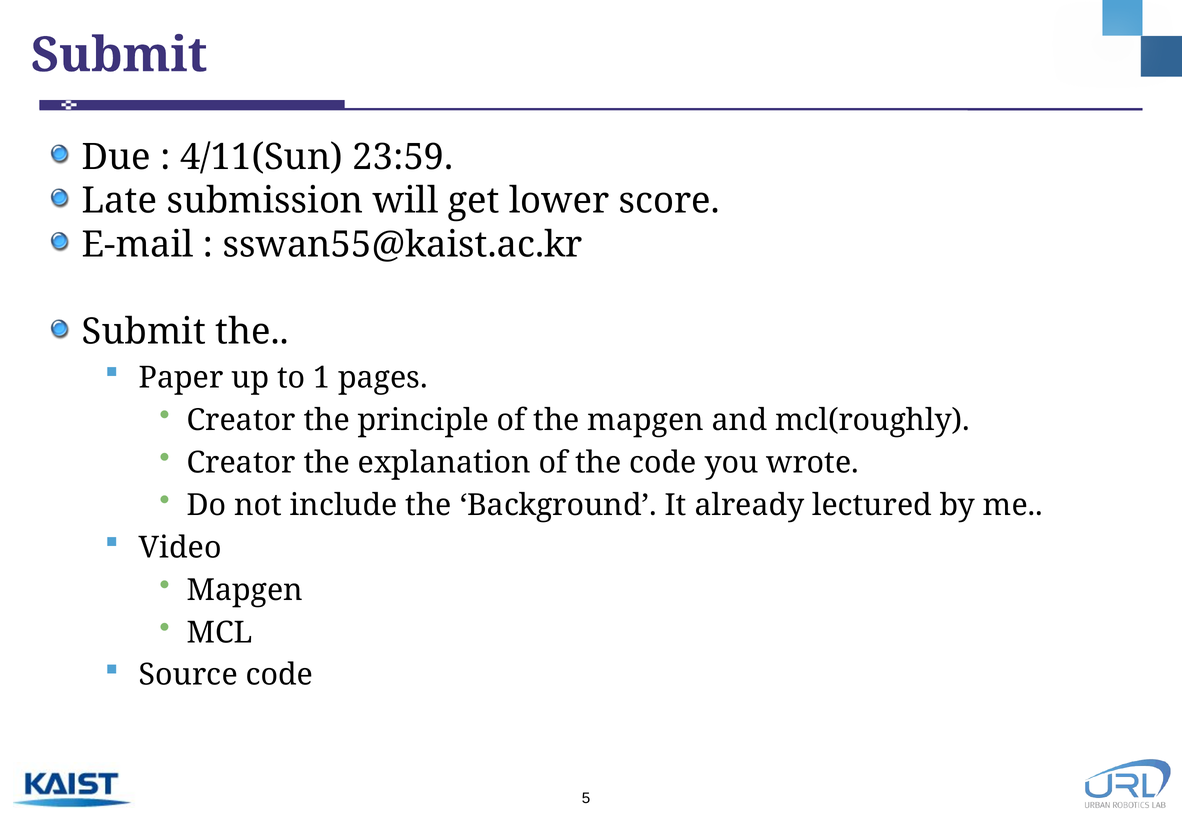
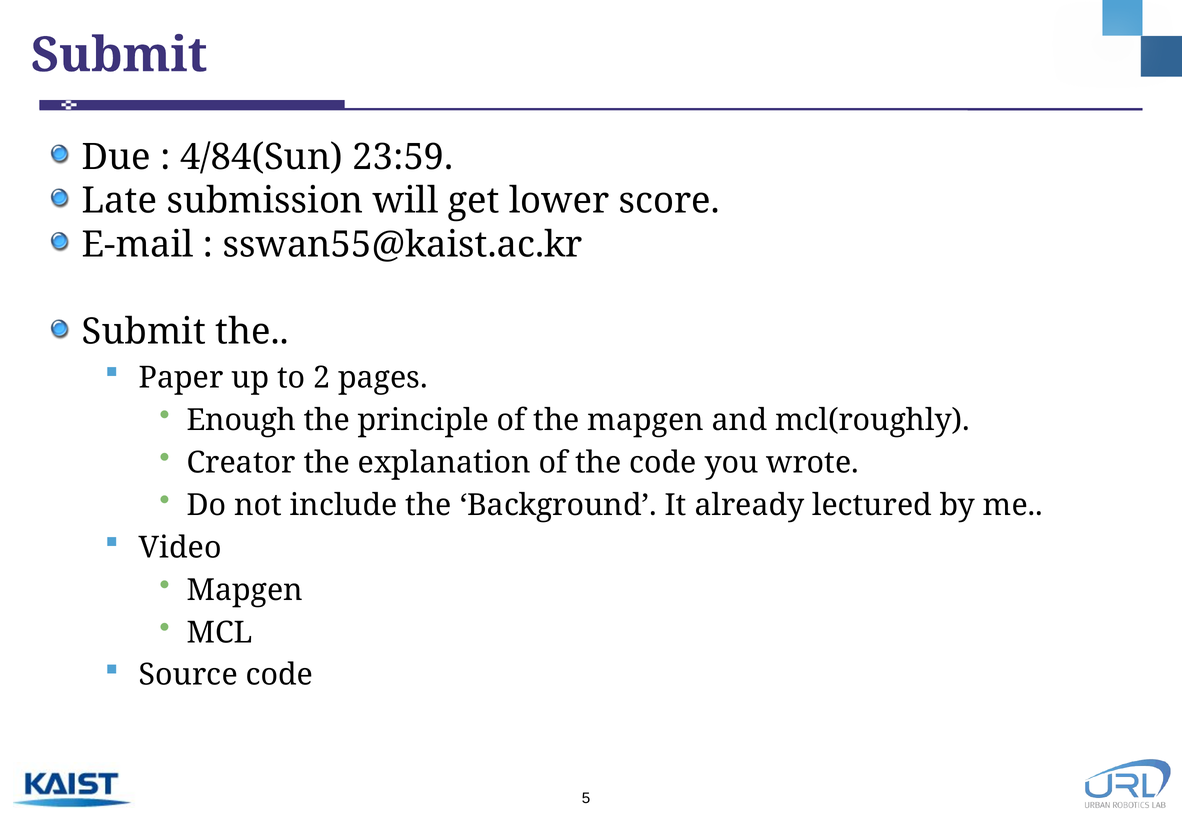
4/11(Sun: 4/11(Sun -> 4/84(Sun
1: 1 -> 2
Creator at (241, 420): Creator -> Enough
